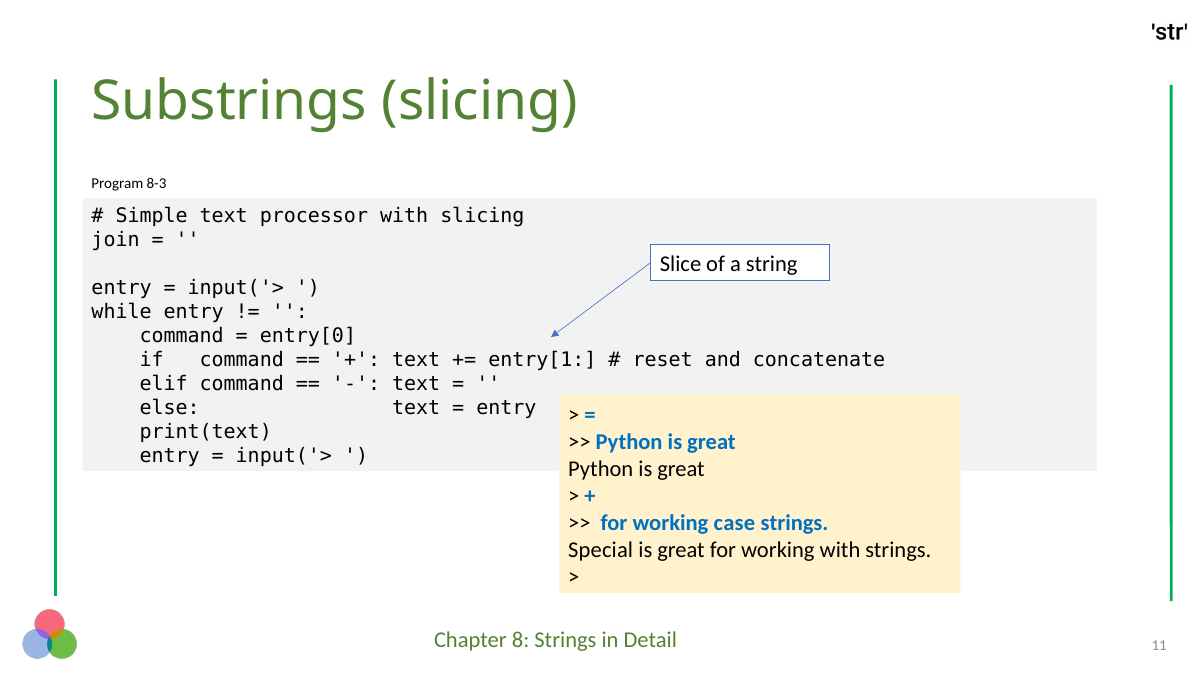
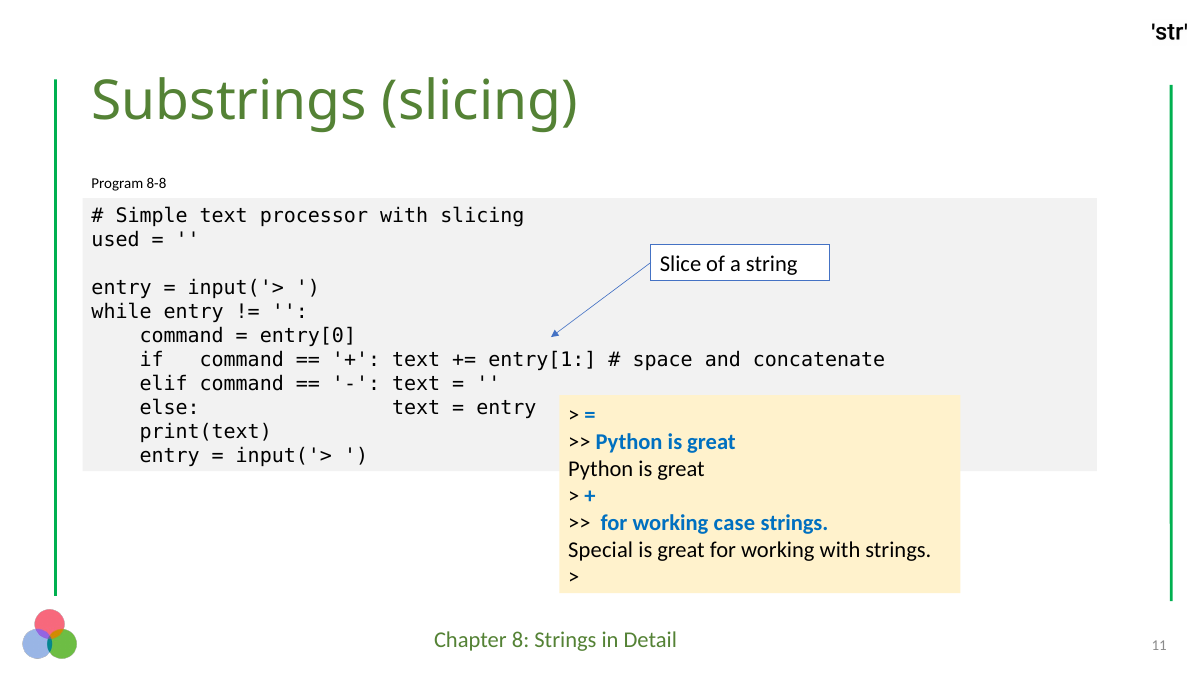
8-3: 8-3 -> 8-8
join: join -> used
reset: reset -> space
